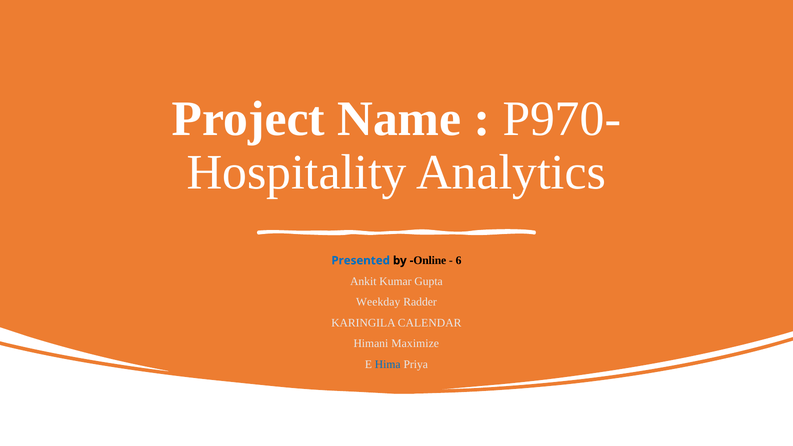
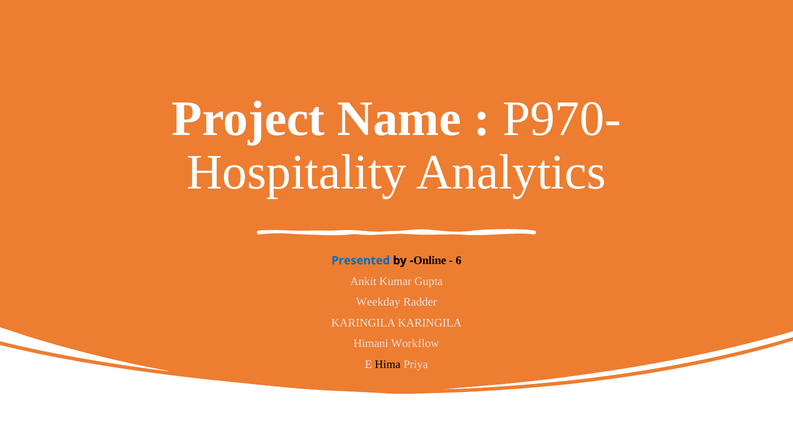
KARINGILA CALENDAR: CALENDAR -> KARINGILA
Maximize: Maximize -> Workflow
Hima colour: blue -> black
